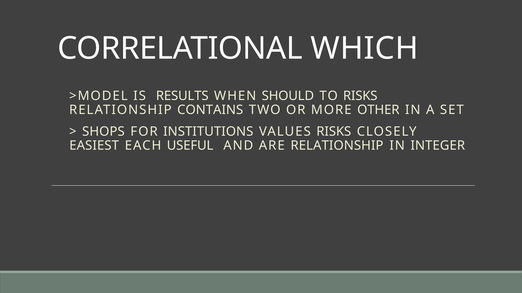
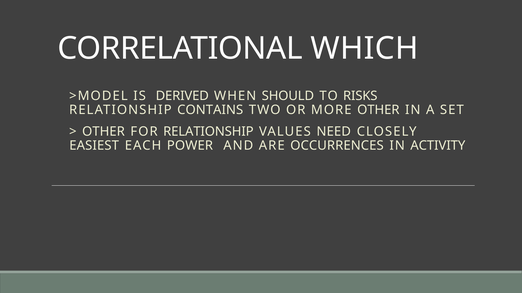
RESULTS: RESULTS -> DERIVED
SHOPS at (103, 132): SHOPS -> OTHER
FOR INSTITUTIONS: INSTITUTIONS -> RELATIONSHIP
VALUES RISKS: RISKS -> NEED
USEFUL: USEFUL -> POWER
ARE RELATIONSHIP: RELATIONSHIP -> OCCURRENCES
INTEGER: INTEGER -> ACTIVITY
